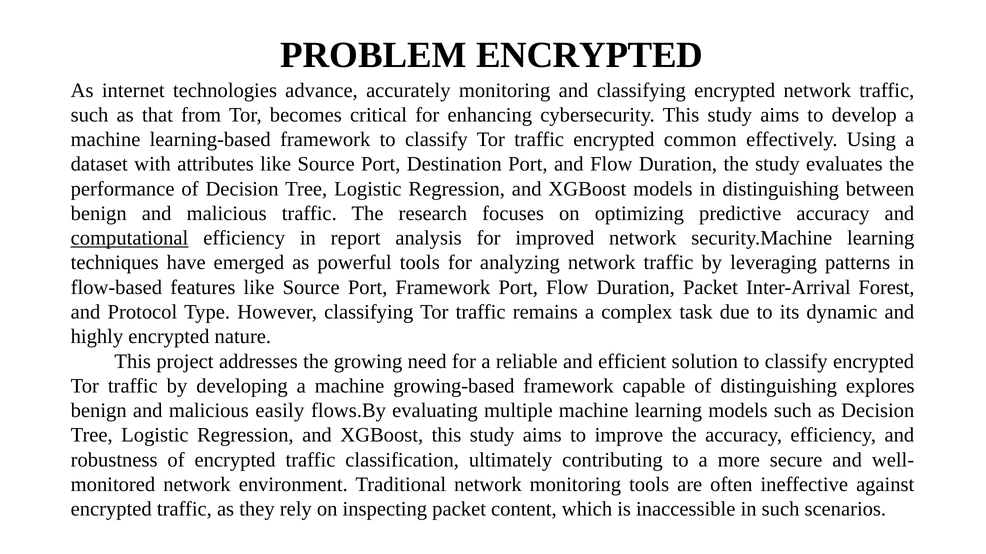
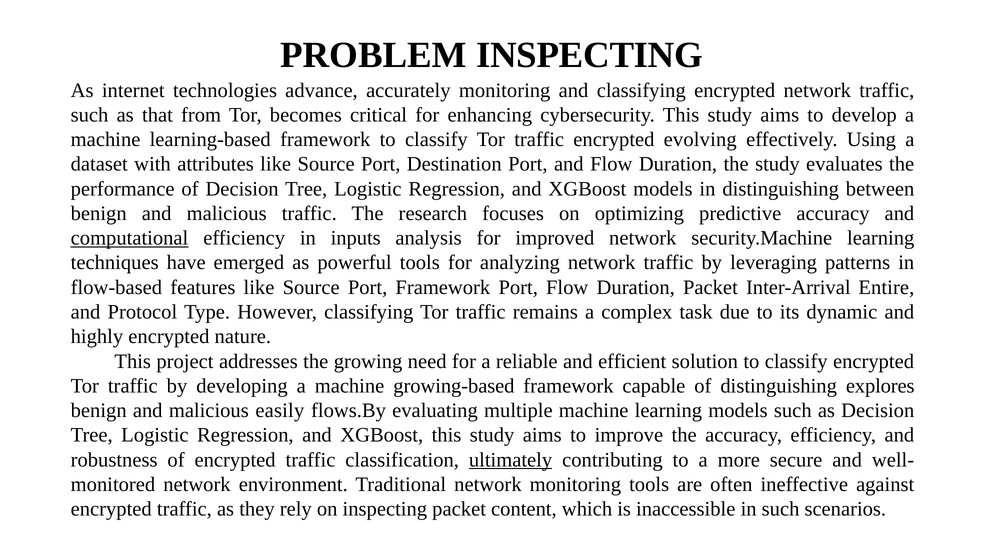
PROBLEM ENCRYPTED: ENCRYPTED -> INSPECTING
common: common -> evolving
report: report -> inputs
Forest: Forest -> Entire
ultimately underline: none -> present
